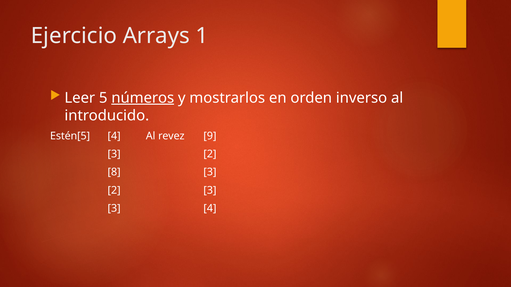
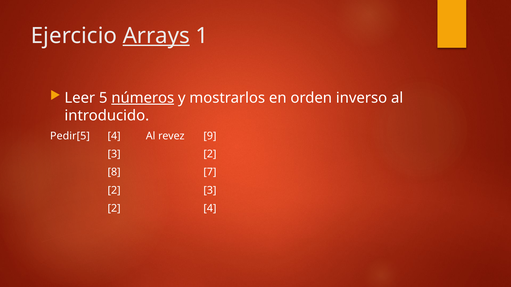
Arrays underline: none -> present
Estén[5: Estén[5 -> Pedir[5
8 3: 3 -> 7
3 at (114, 209): 3 -> 2
